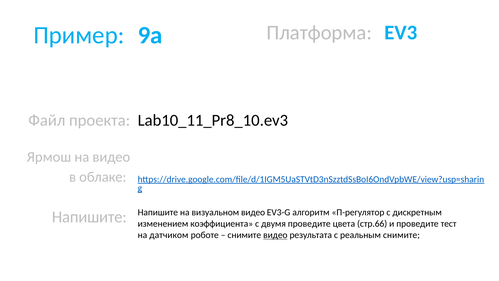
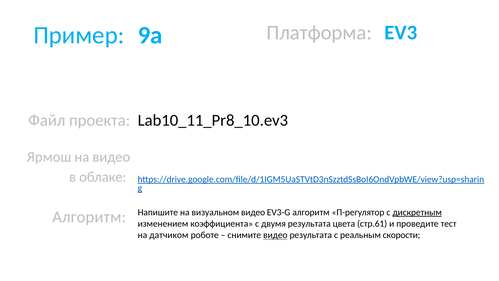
Напишите at (89, 217): Напишите -> Алгоритм
дискретным underline: none -> present
двумя проведите: проведите -> результата
стр.66: стр.66 -> стр.61
реальным снимите: снимите -> скорости
